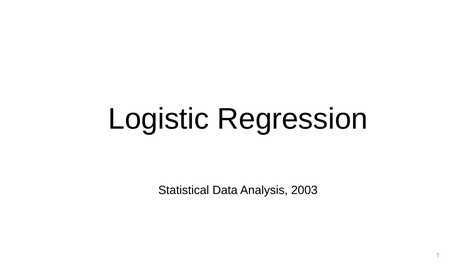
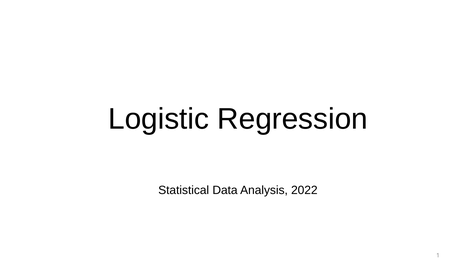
2003: 2003 -> 2022
